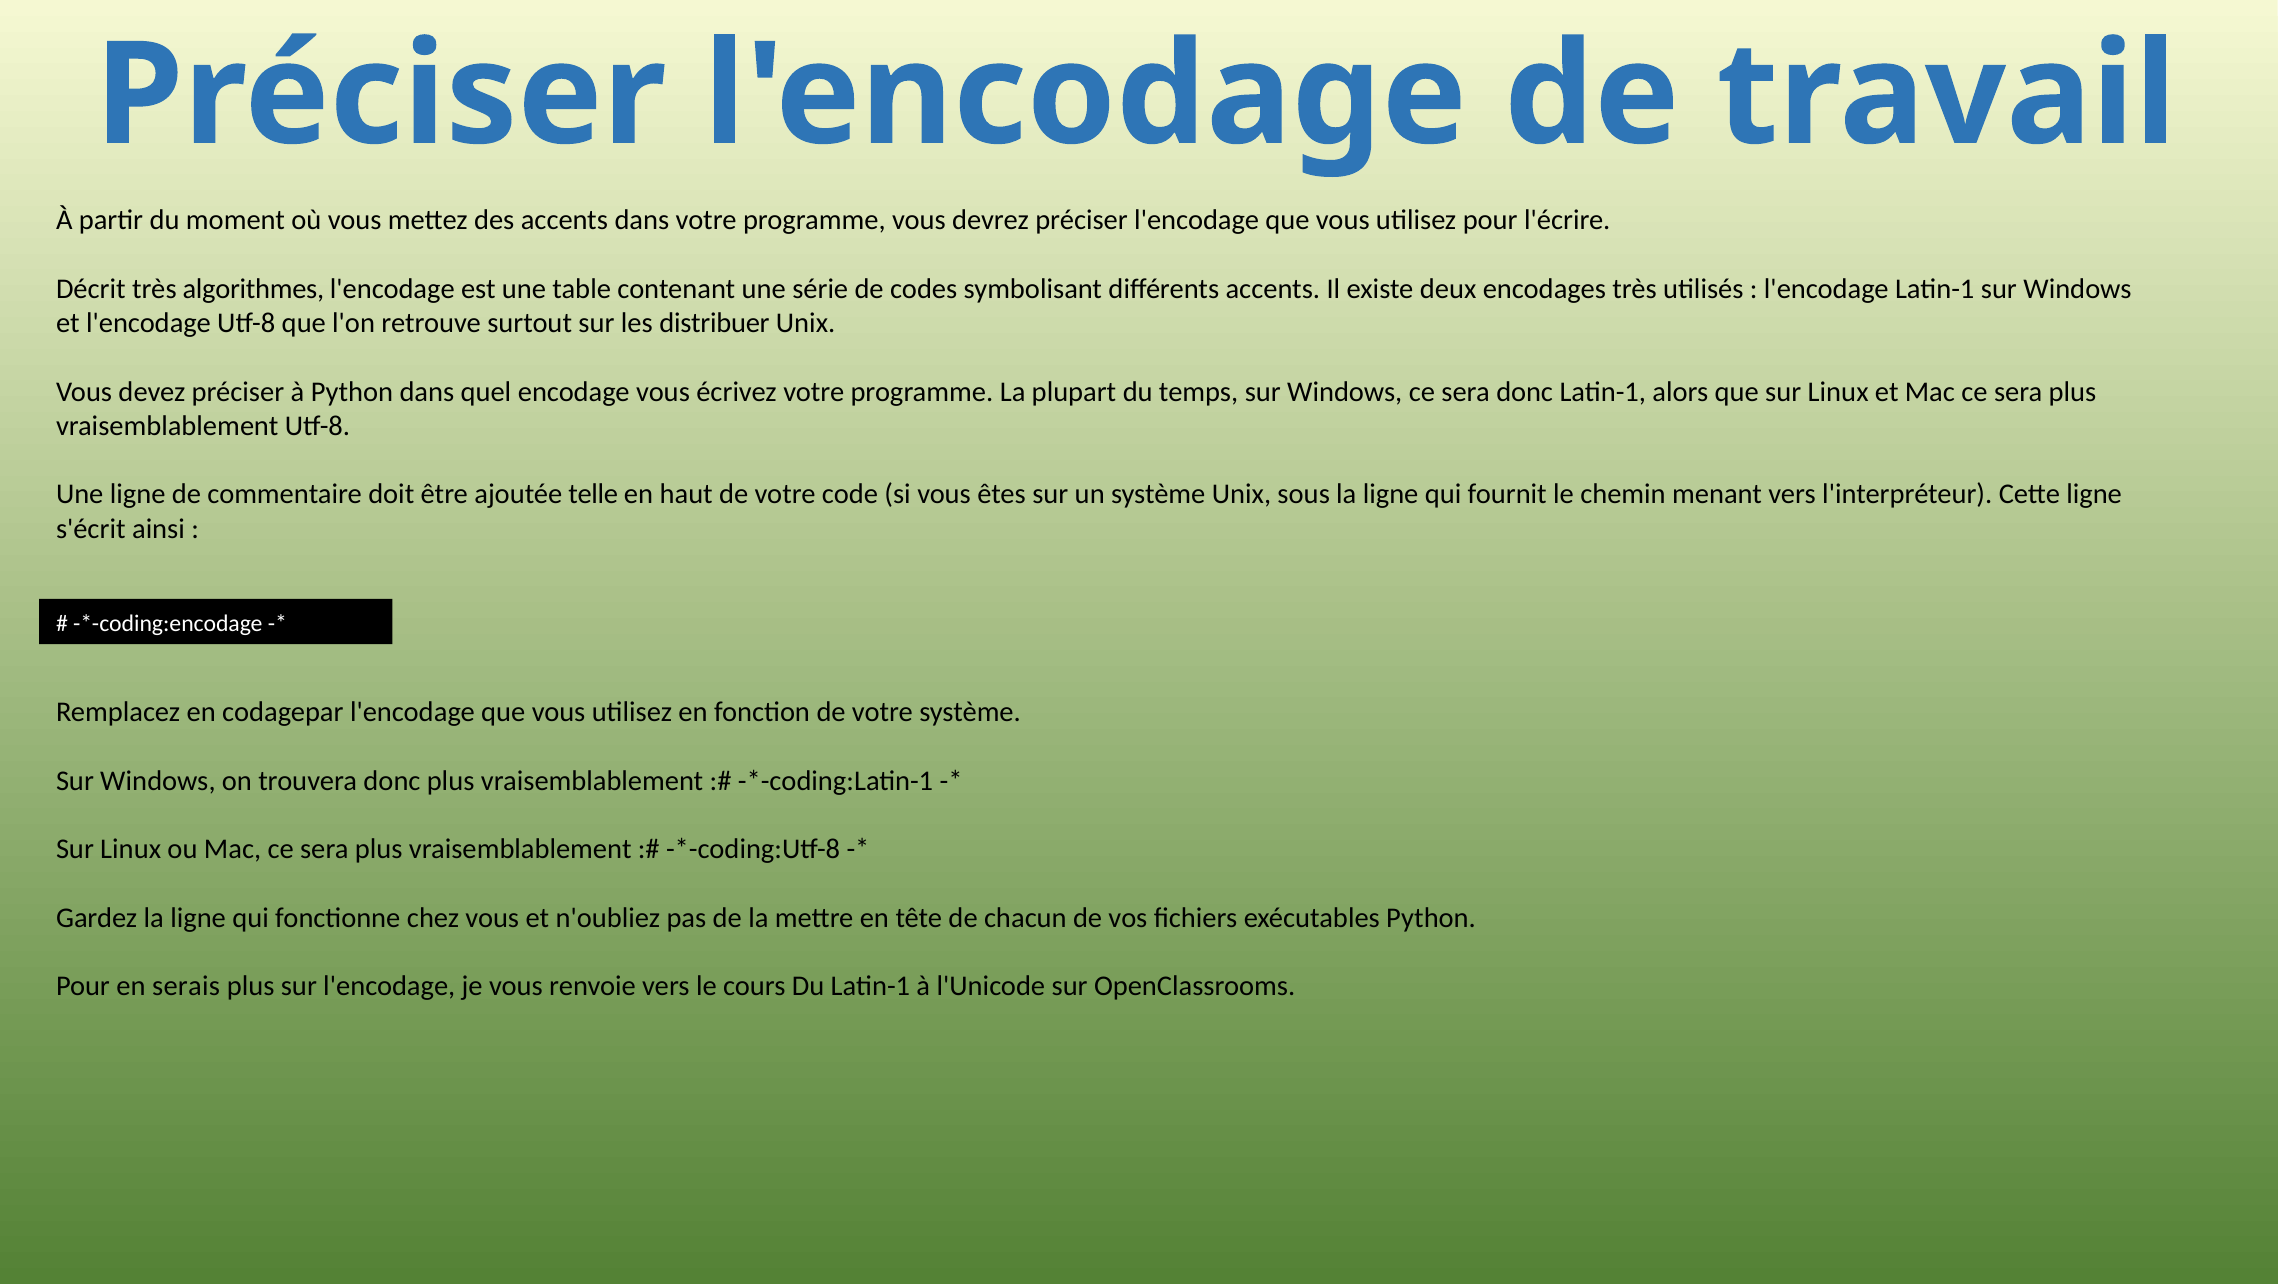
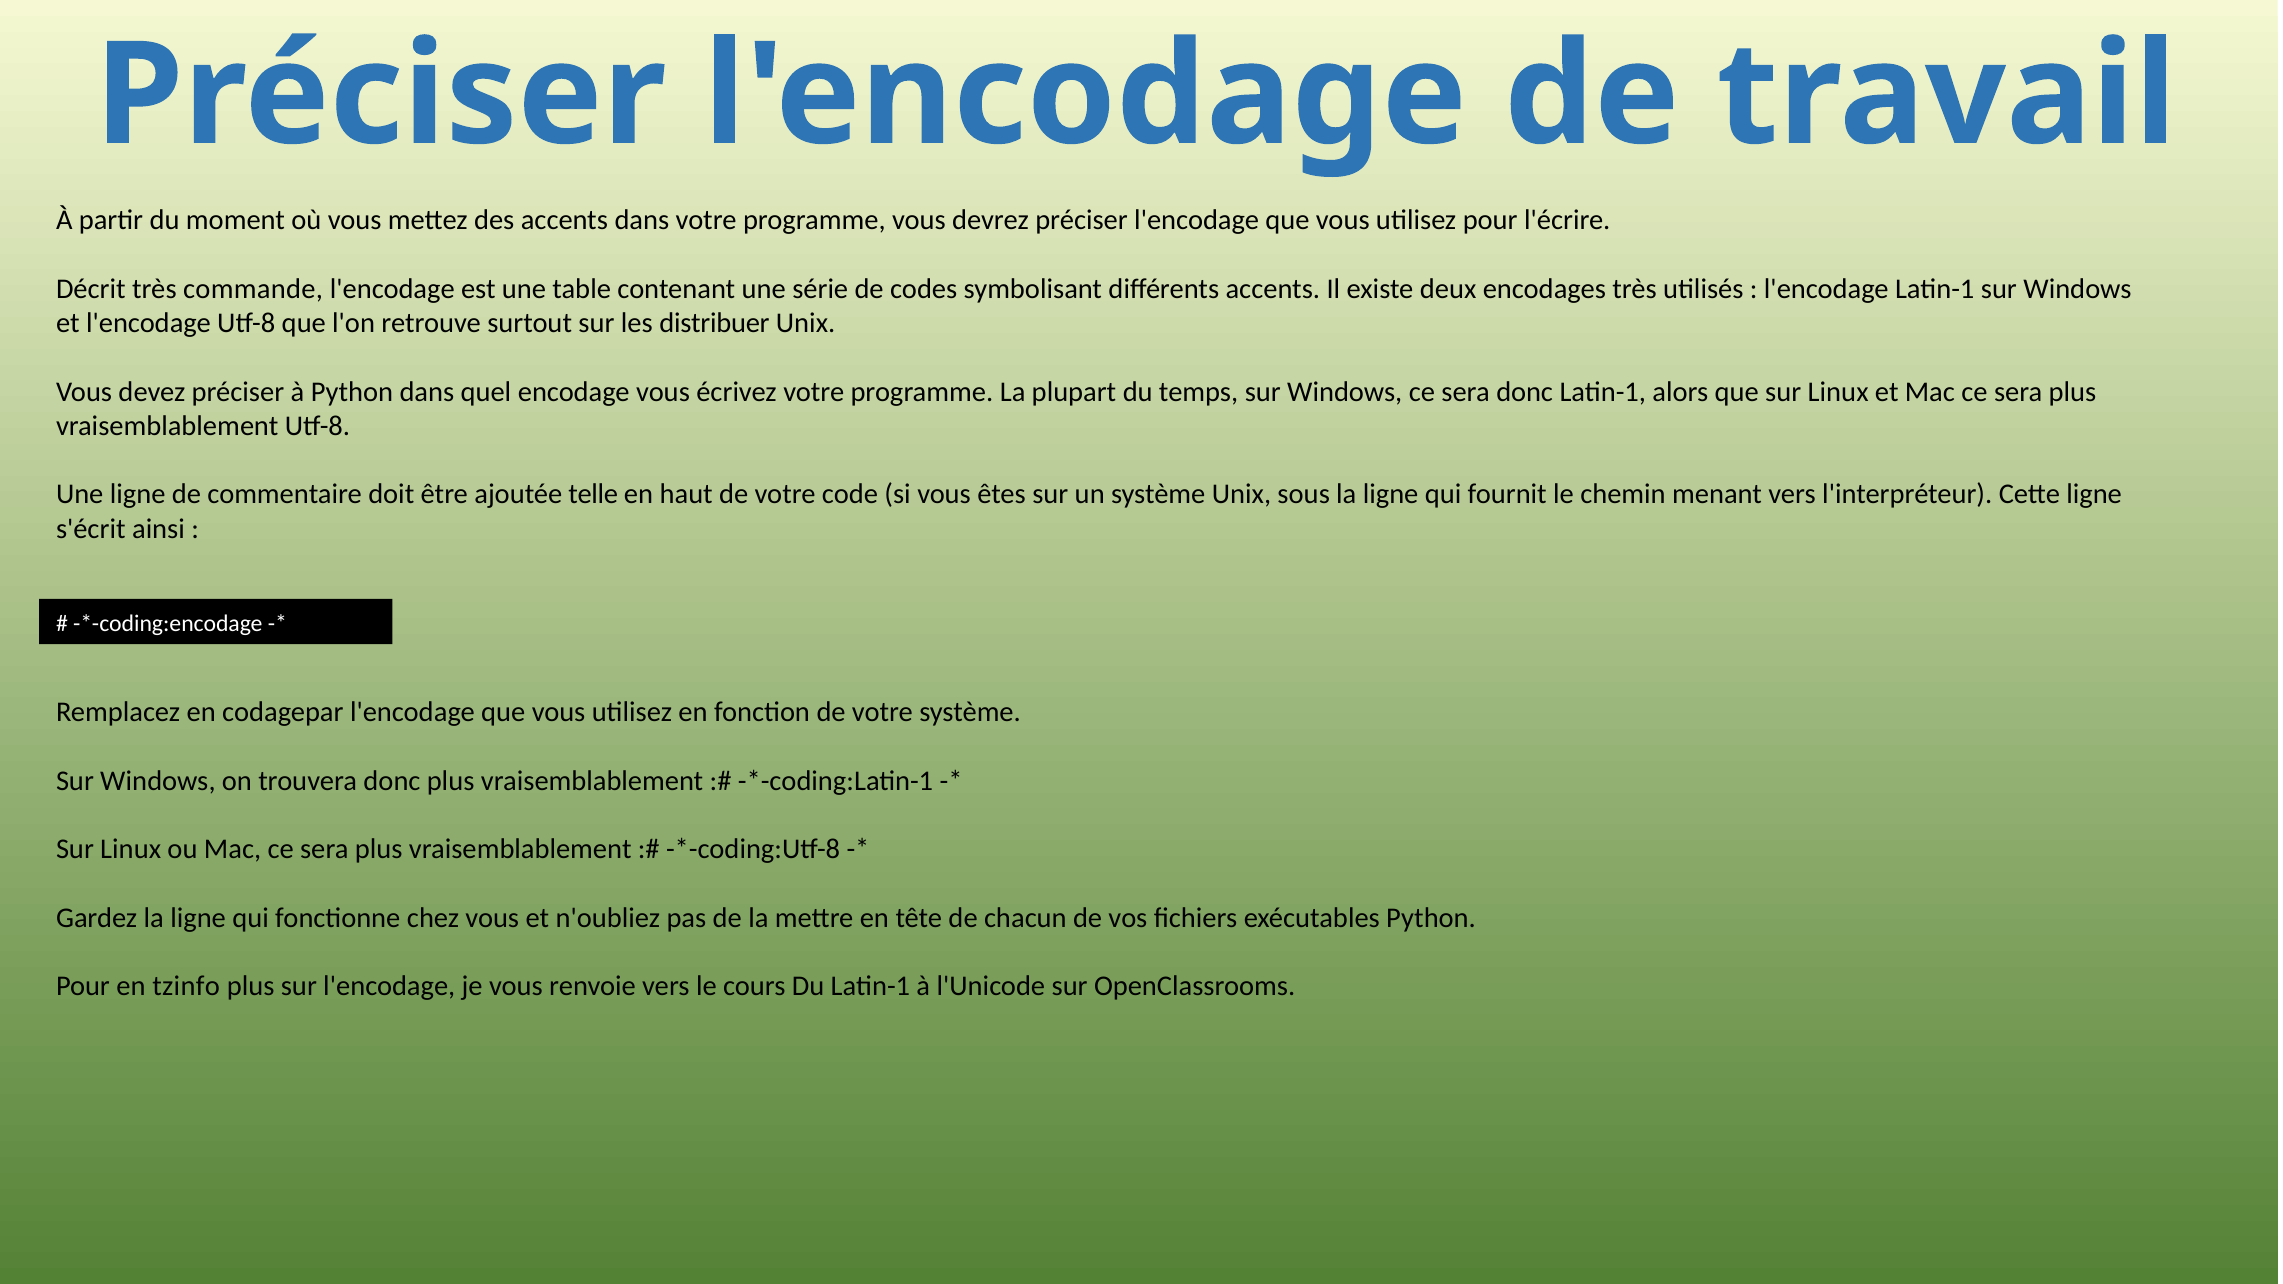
algorithmes: algorithmes -> commande
serais: serais -> tzinfo
